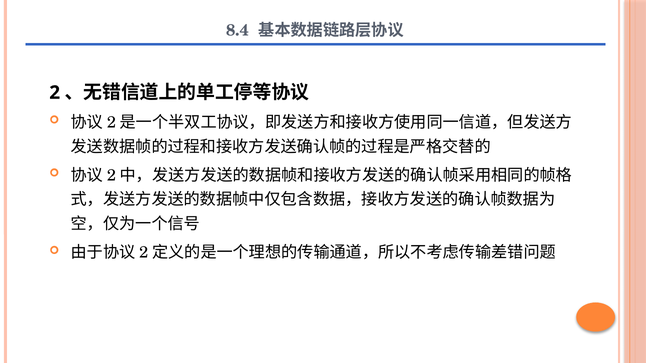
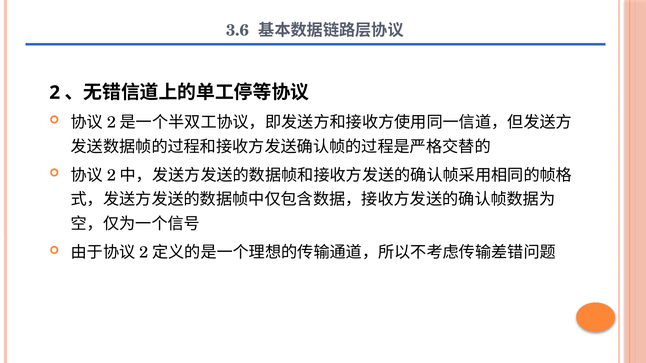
8.4: 8.4 -> 3.6
